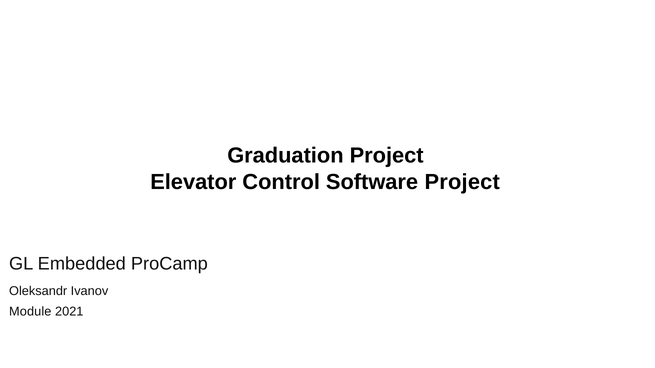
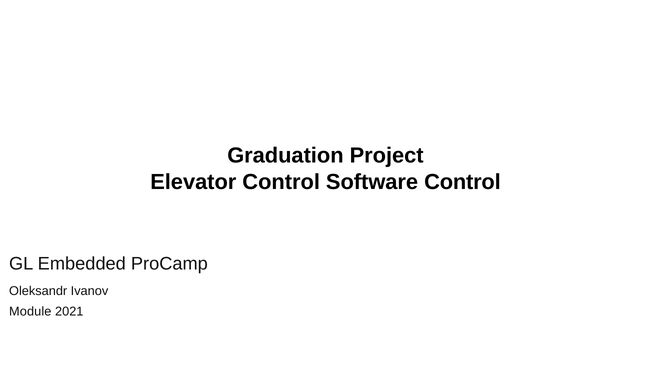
Software Project: Project -> Control
